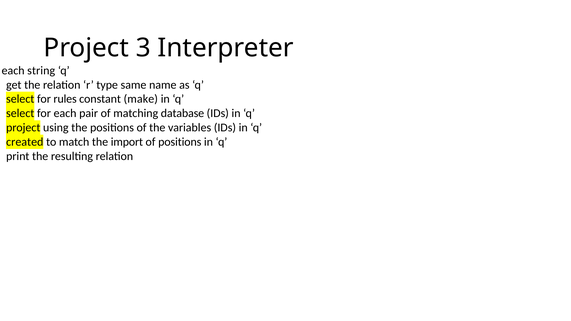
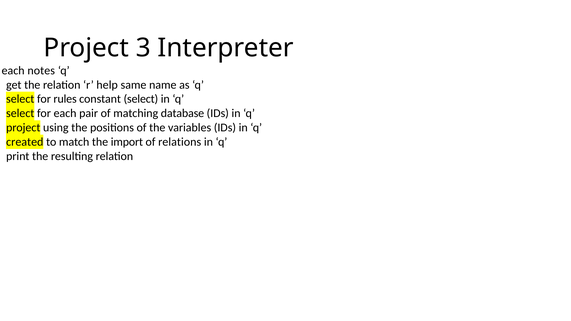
string: string -> notes
type: type -> help
constant make: make -> select
of positions: positions -> relations
